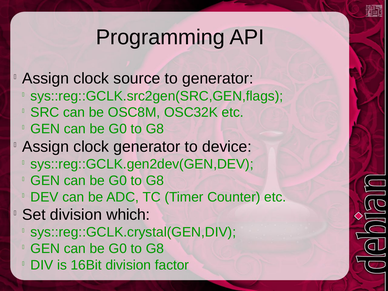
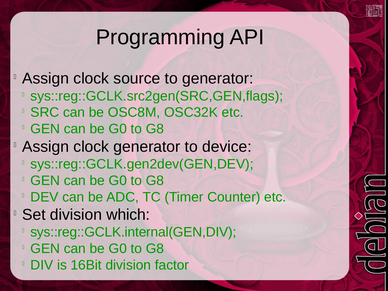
sys::reg::GCLK.crystal(GEN,DIV: sys::reg::GCLK.crystal(GEN,DIV -> sys::reg::GCLK.internal(GEN,DIV
